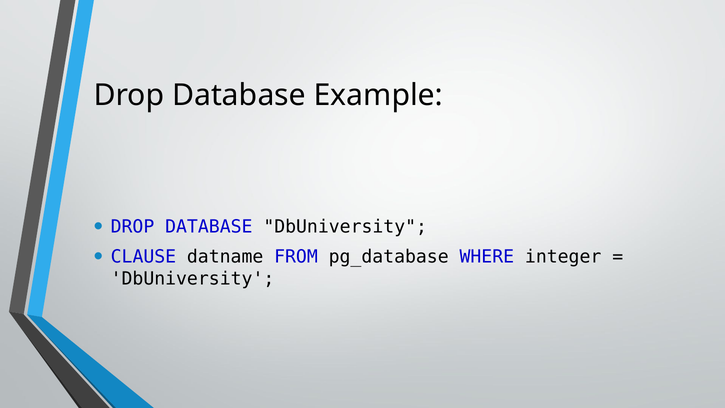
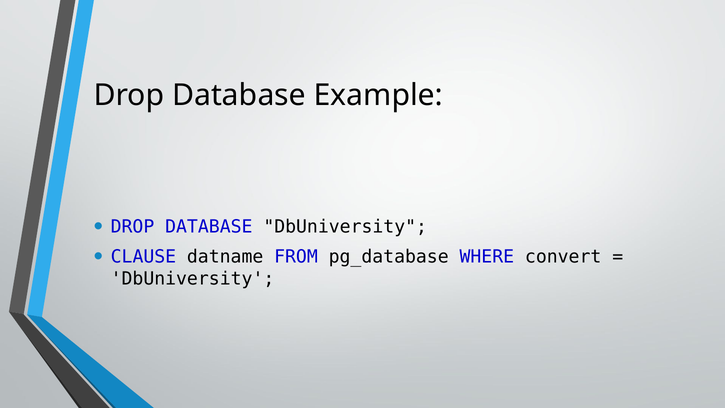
integer: integer -> convert
